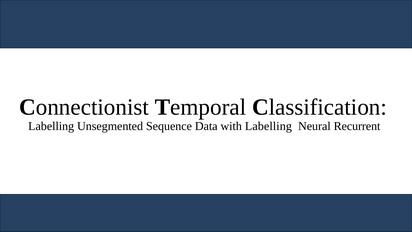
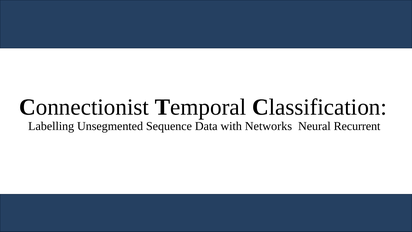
with Labelling: Labelling -> Networks
